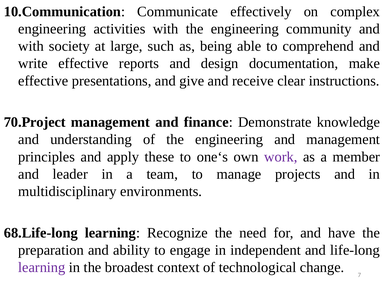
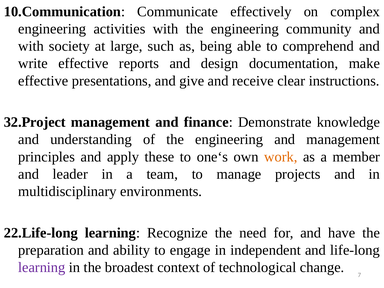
70.Project: 70.Project -> 32.Project
work colour: purple -> orange
68.Life-long: 68.Life-long -> 22.Life-long
